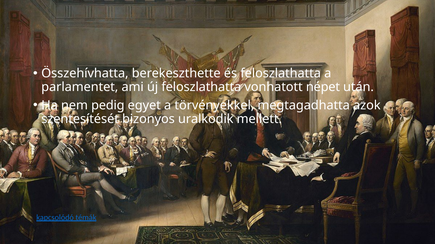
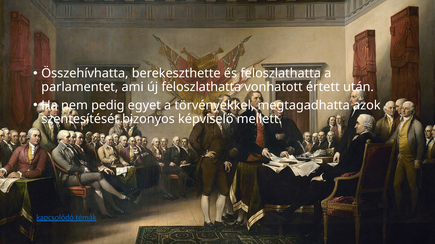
népet: népet -> értett
uralkodik: uralkodik -> képviselő
